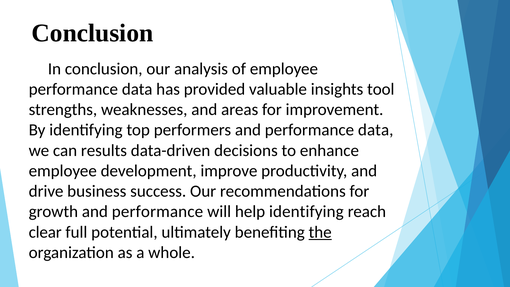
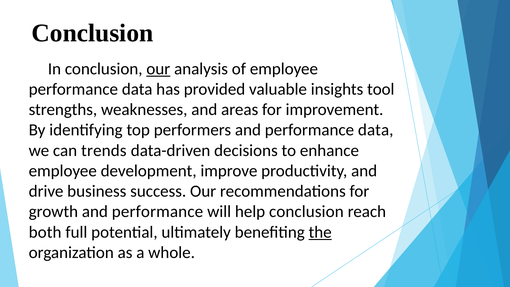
our at (158, 69) underline: none -> present
results: results -> trends
help identifying: identifying -> conclusion
clear: clear -> both
